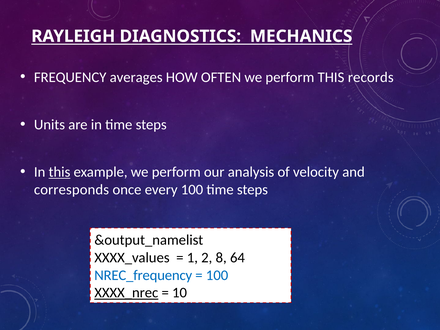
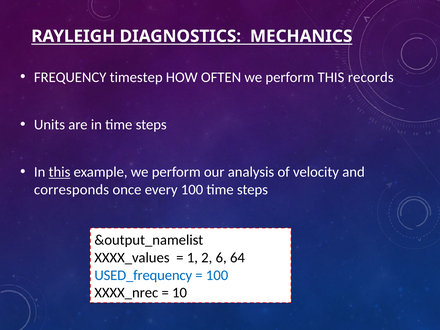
averages: averages -> timestep
8: 8 -> 6
NREC_frequency: NREC_frequency -> USED_frequency
XXXX_nrec underline: present -> none
